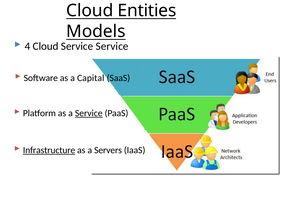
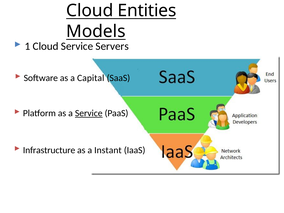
4: 4 -> 1
Service Service: Service -> Servers
Infrastructure underline: present -> none
Servers: Servers -> Instant
